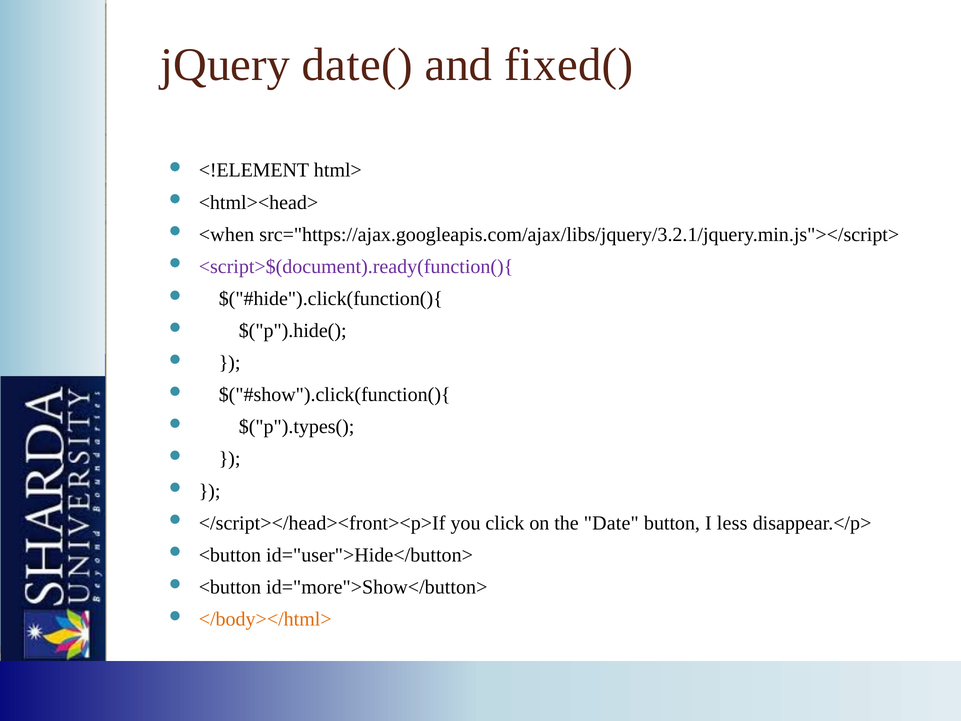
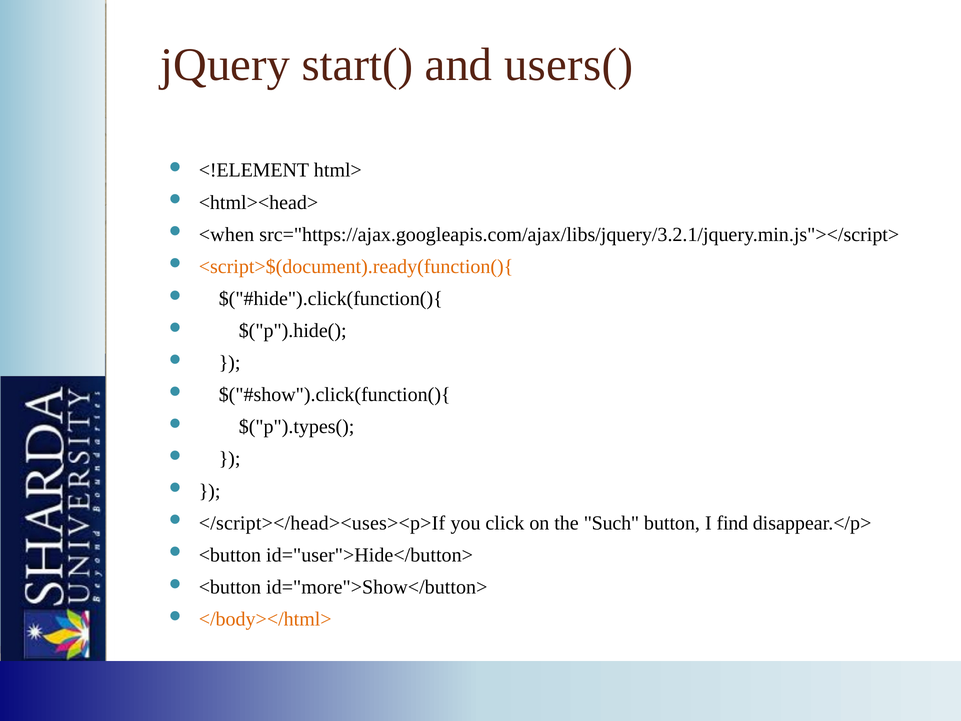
date(: date( -> start(
fixed(: fixed( -> users(
<script>$(document).ready(function(){ colour: purple -> orange
</script></head><front><p>If: </script></head><front><p>If -> </script></head><uses><p>If
Date: Date -> Such
less: less -> find
